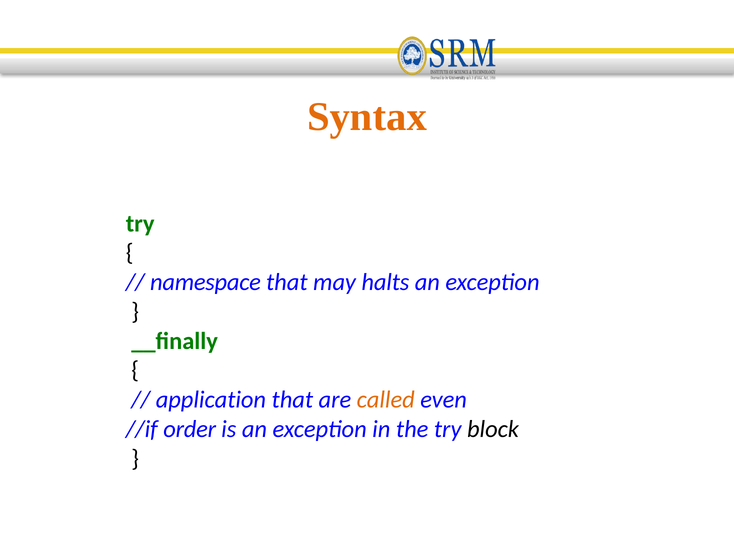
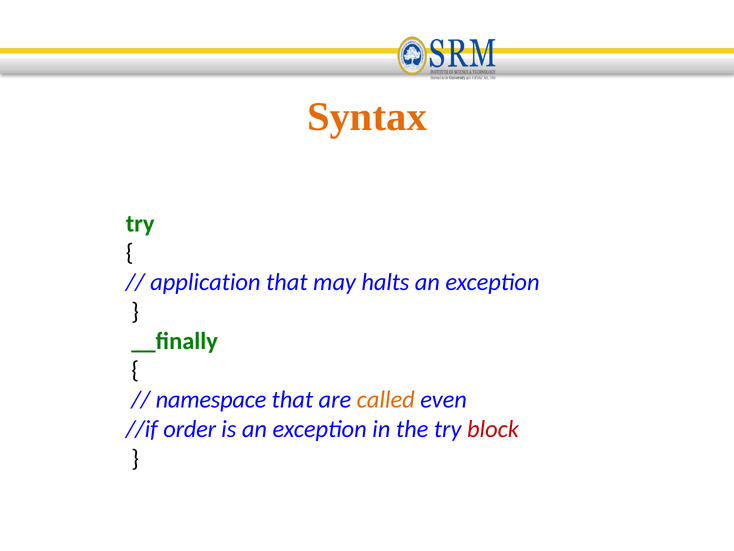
namespace: namespace -> application
application: application -> namespace
block colour: black -> red
